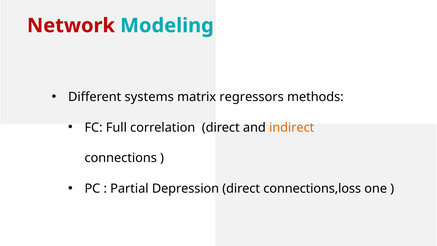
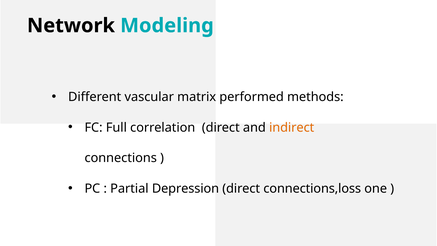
Network colour: red -> black
systems: systems -> vascular
regressors: regressors -> performed
